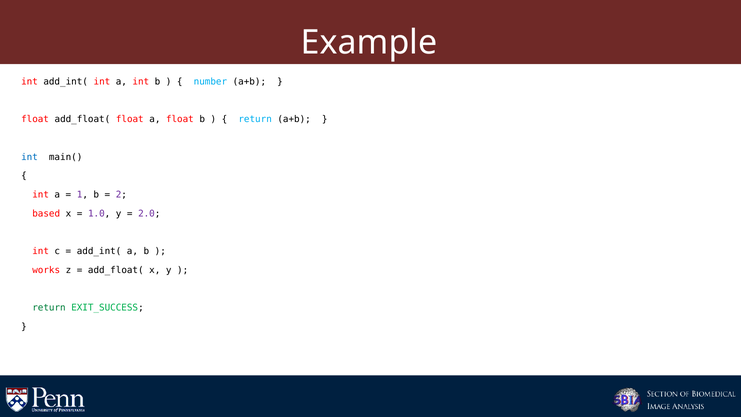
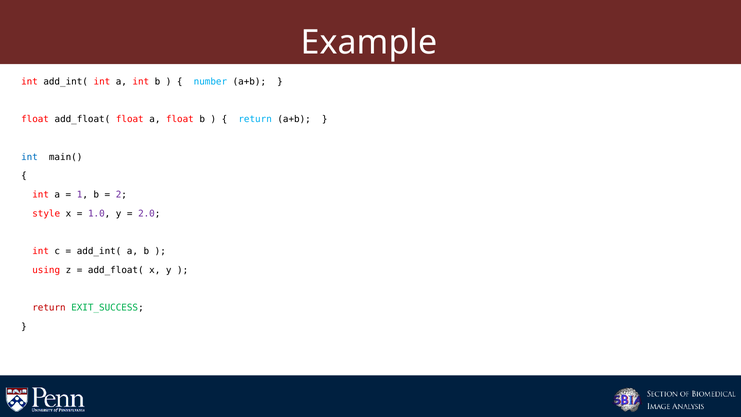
based: based -> style
works: works -> using
return at (49, 308) colour: green -> red
